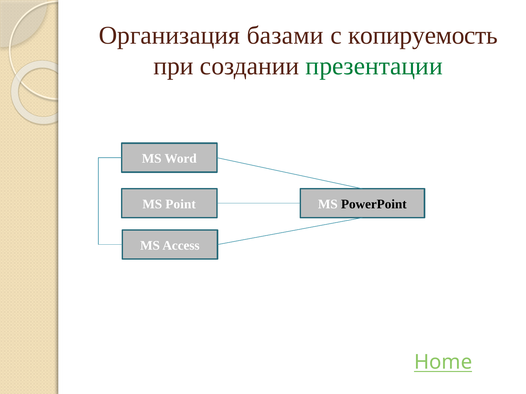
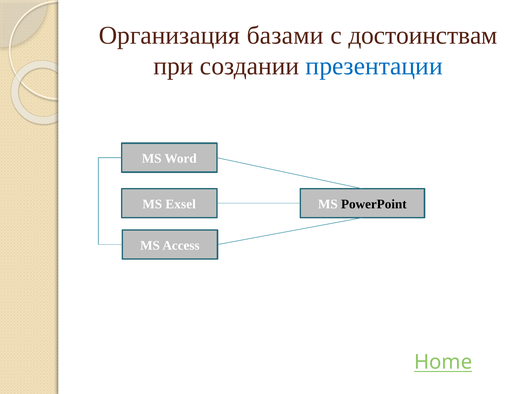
копируемость: копируемость -> достоинствам
презентации colour: green -> blue
Point: Point -> Exsel
